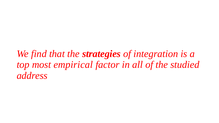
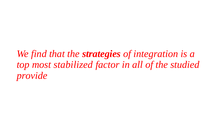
empirical: empirical -> stabilized
address: address -> provide
